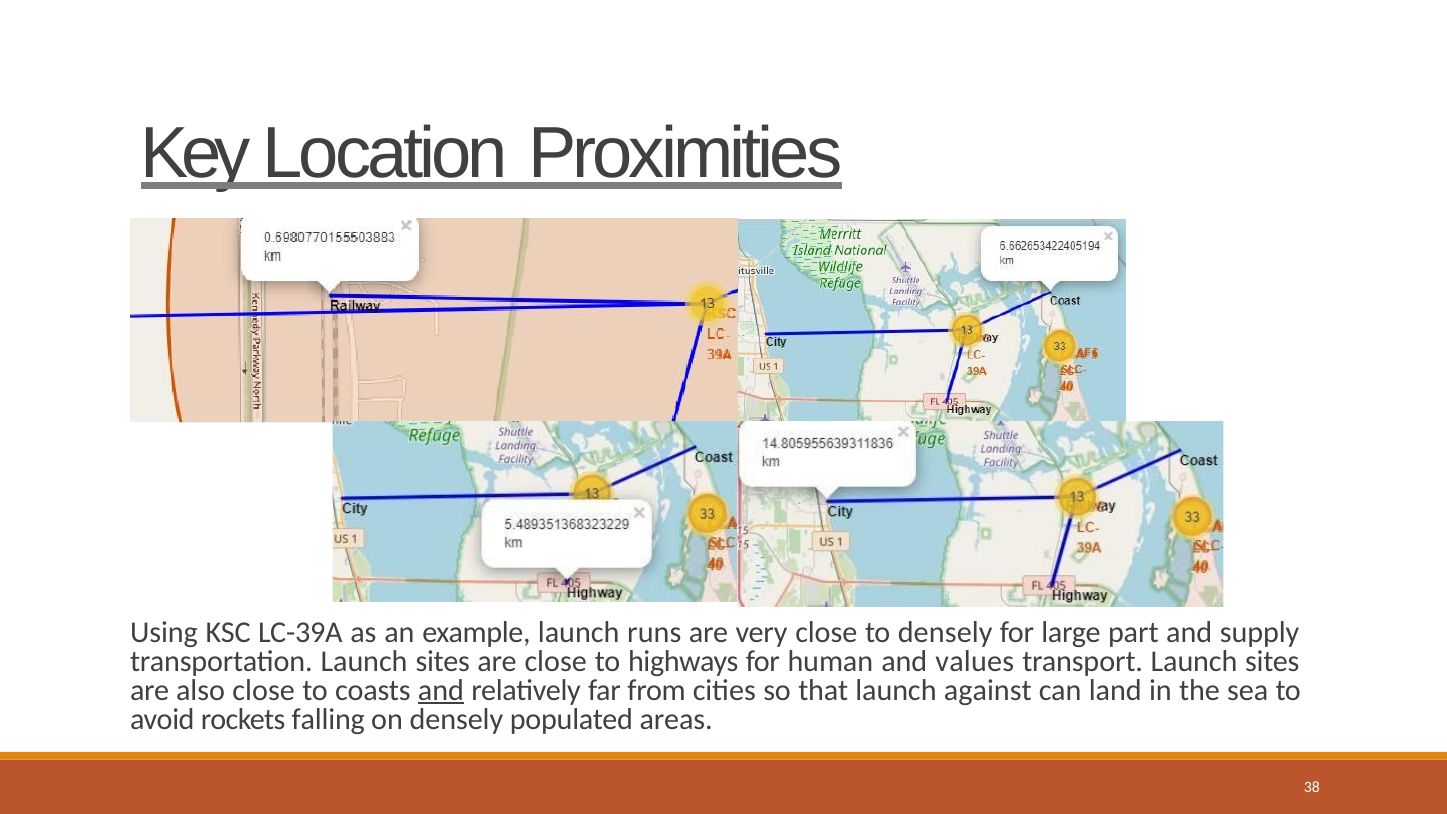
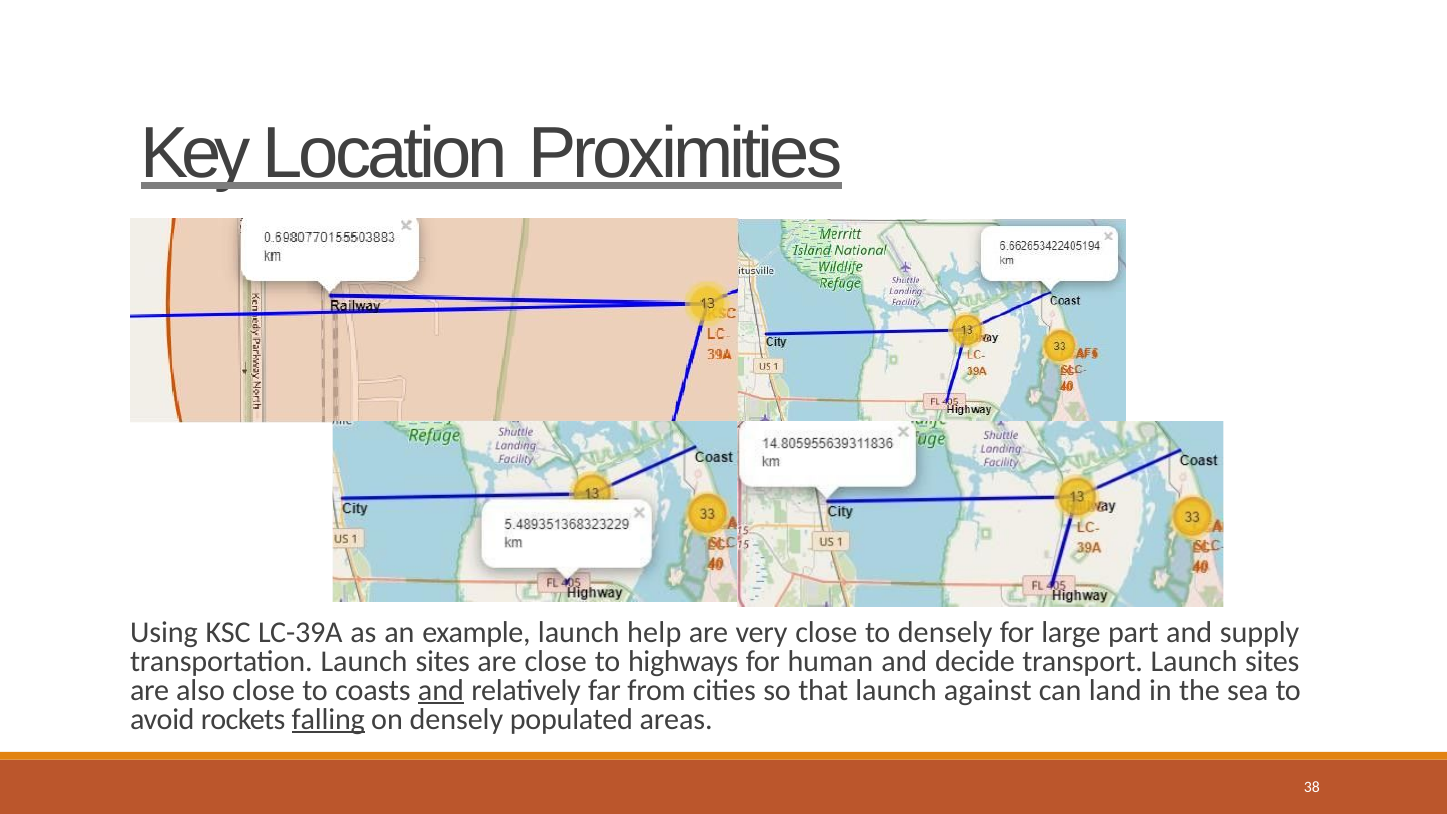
runs: runs -> help
values: values -> decide
falling underline: none -> present
